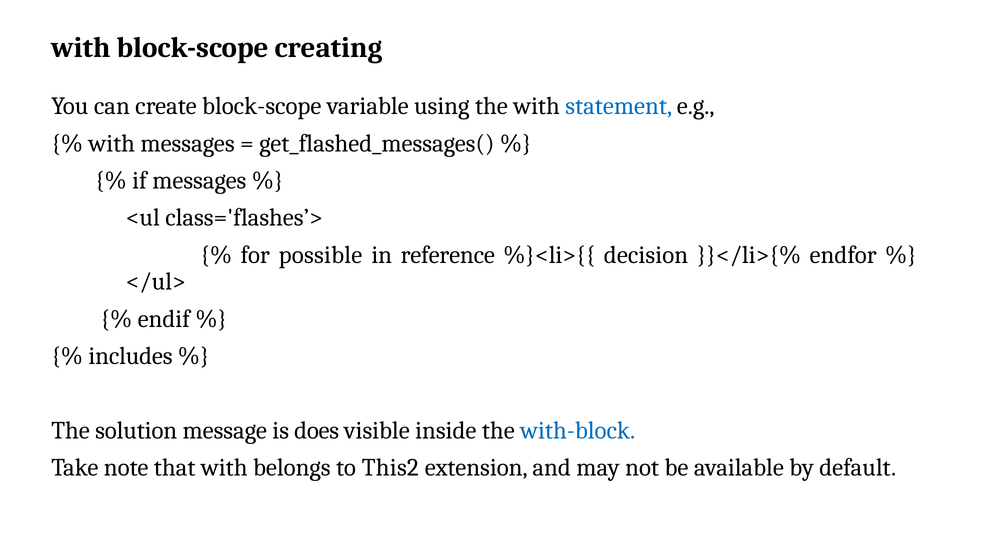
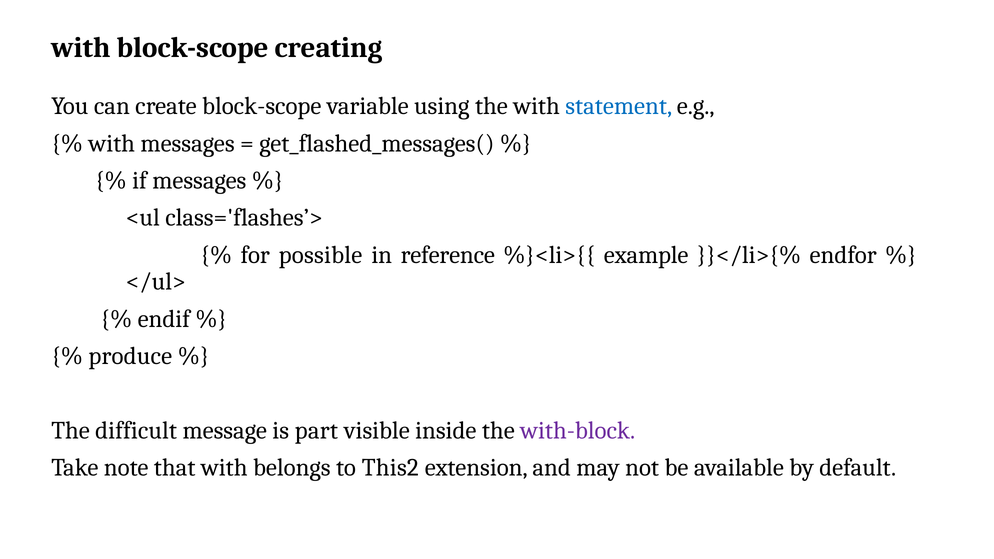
decision: decision -> example
includes: includes -> produce
solution: solution -> difficult
does: does -> part
with-block colour: blue -> purple
